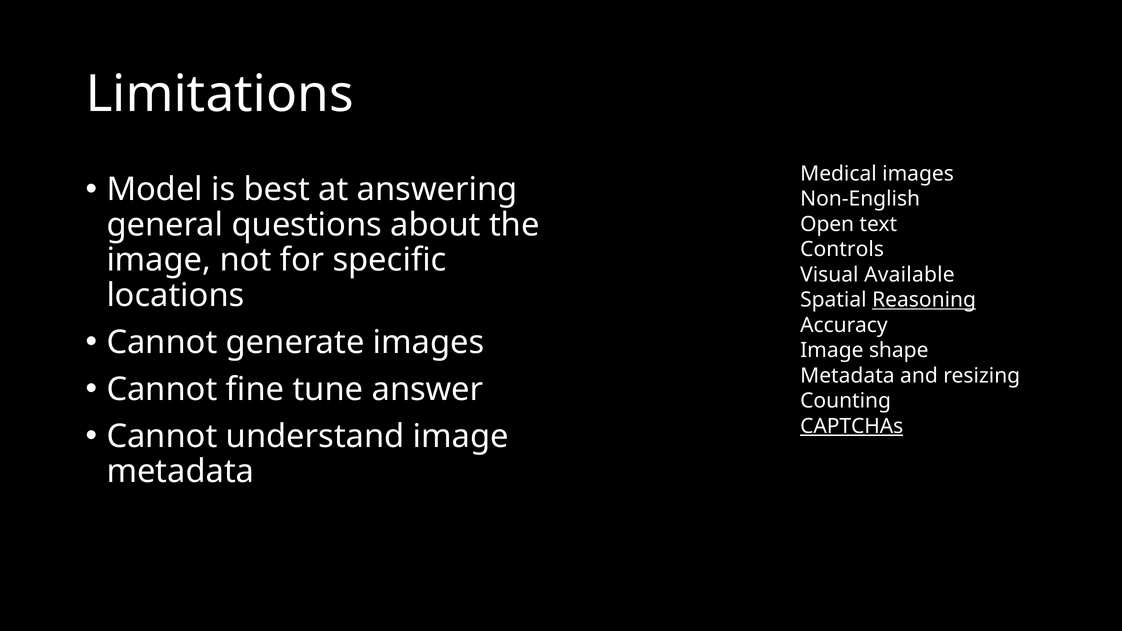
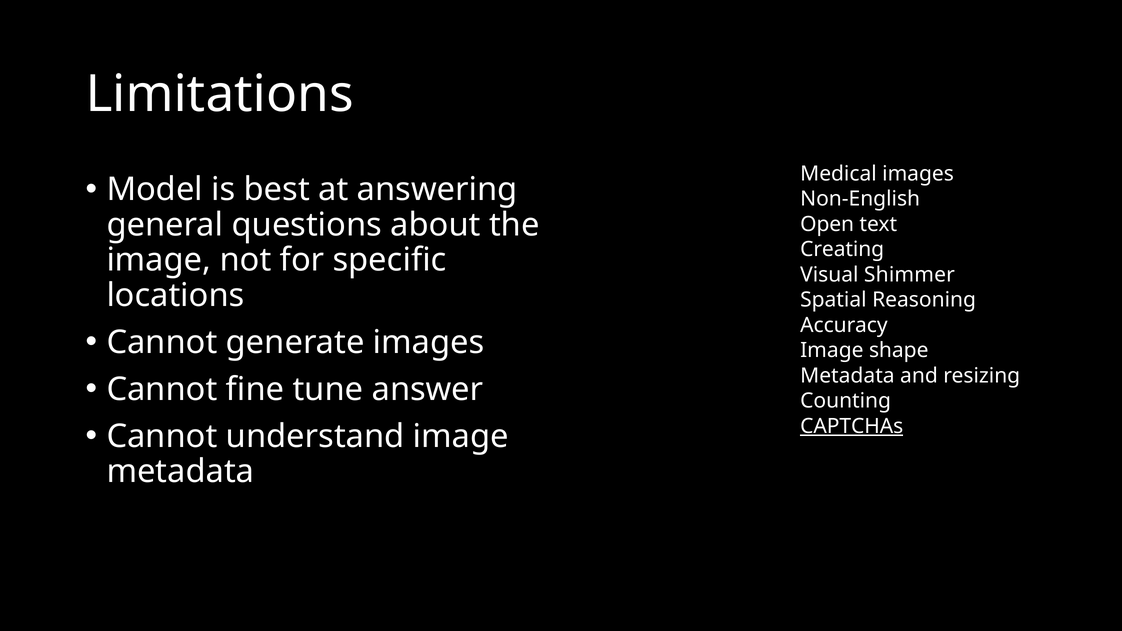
Controls: Controls -> Creating
Available: Available -> Shimmer
Reasoning underline: present -> none
